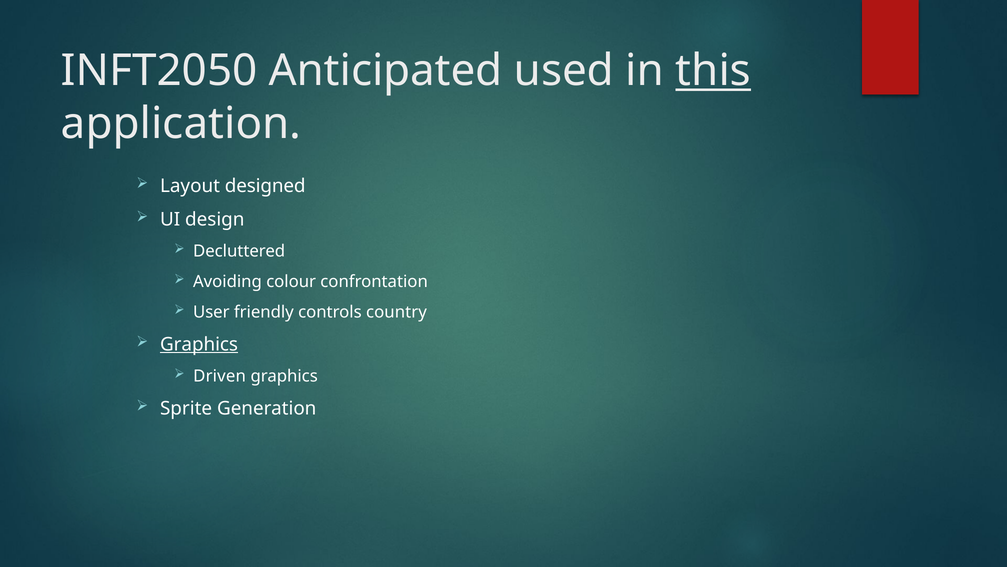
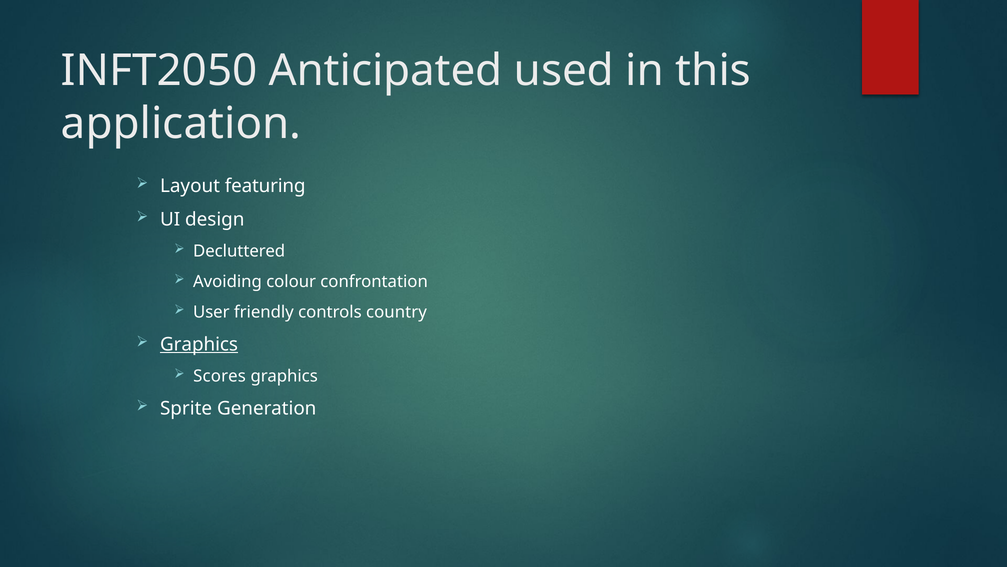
this underline: present -> none
designed: designed -> featuring
Driven: Driven -> Scores
